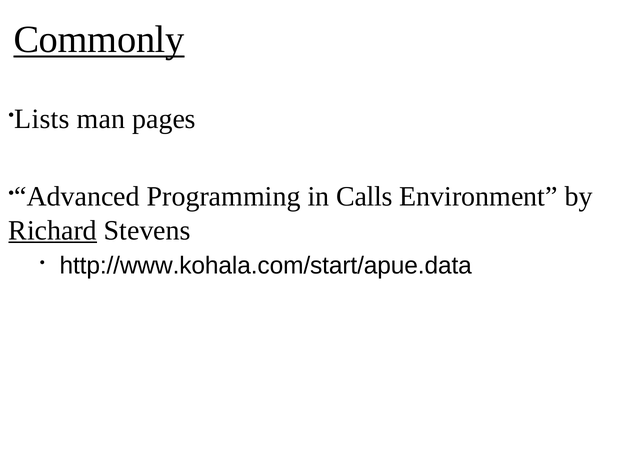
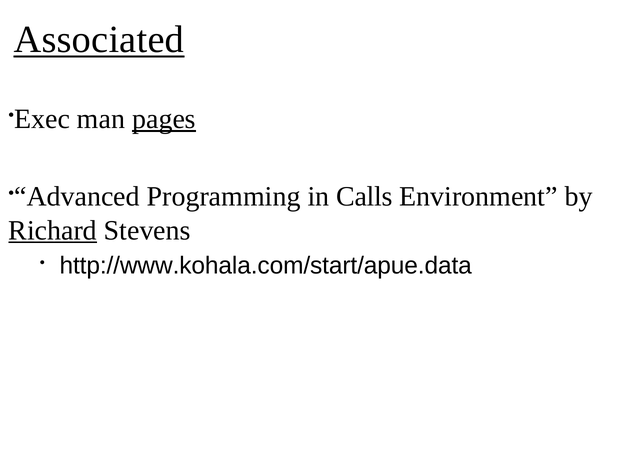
Commonly: Commonly -> Associated
Lists: Lists -> Exec
pages underline: none -> present
